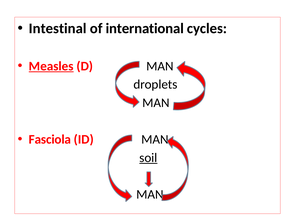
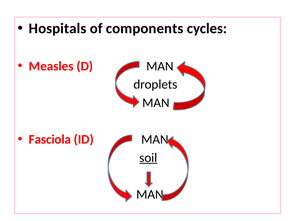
Intestinal: Intestinal -> Hospitals
international: international -> components
Measles underline: present -> none
